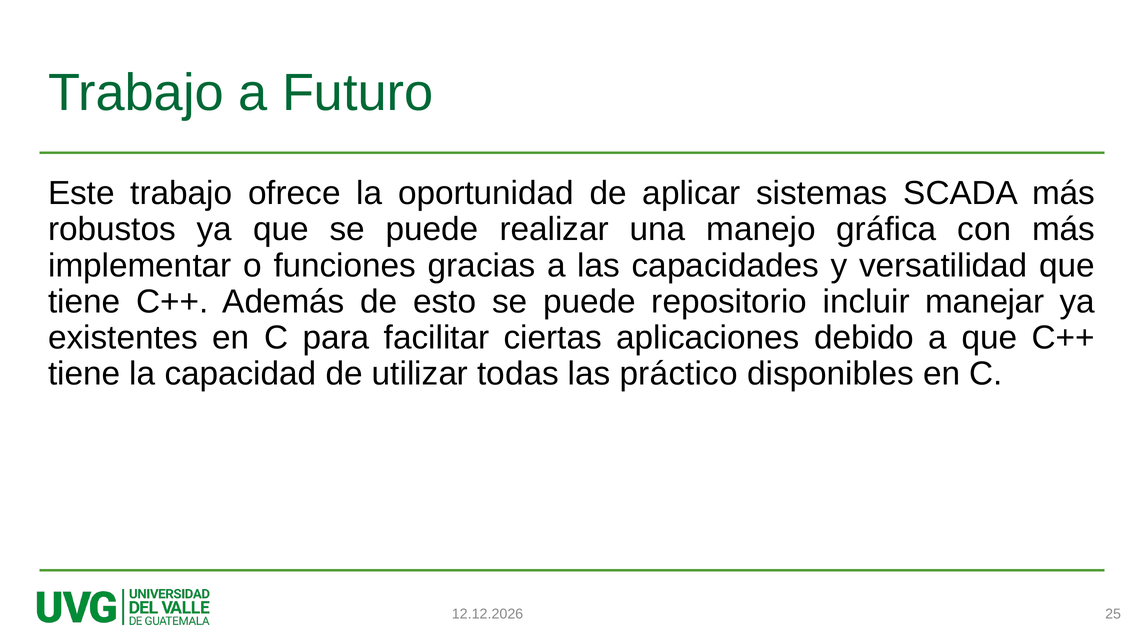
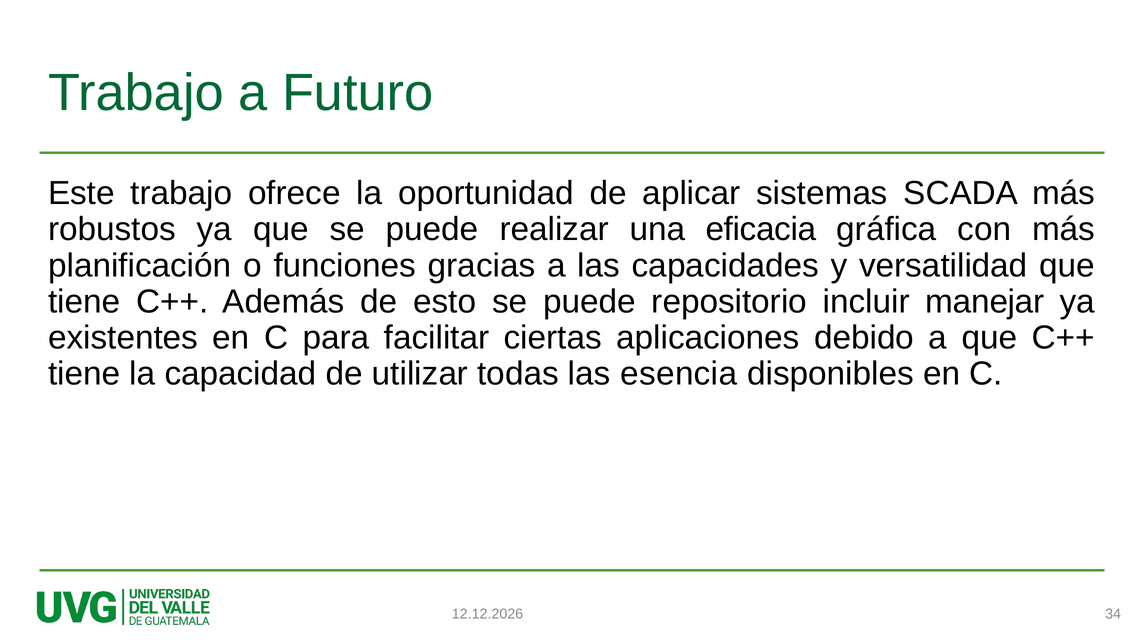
manejo: manejo -> eficacia
implementar: implementar -> planificación
práctico: práctico -> esencia
25: 25 -> 34
